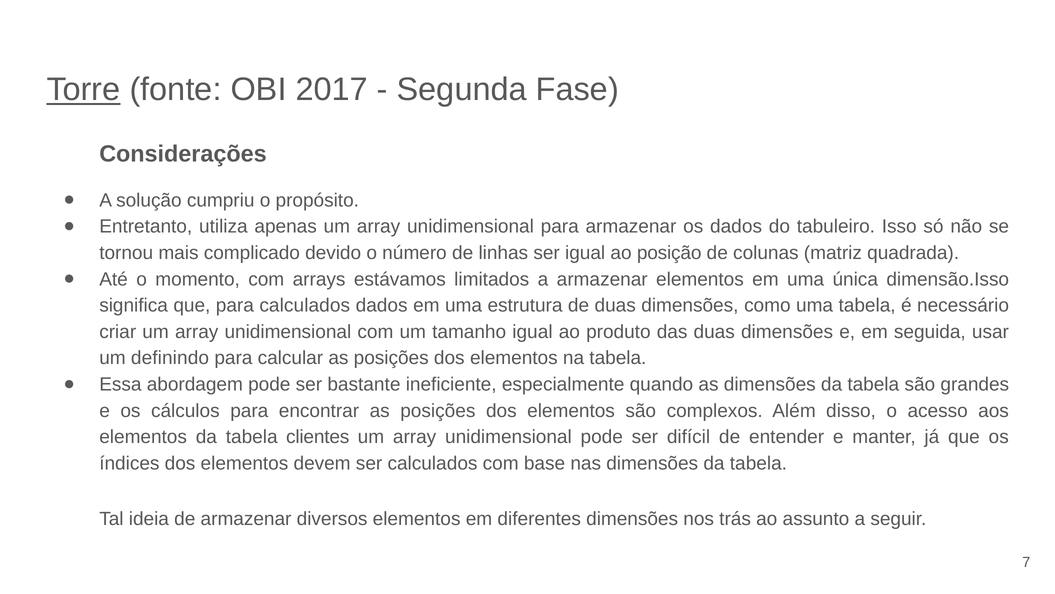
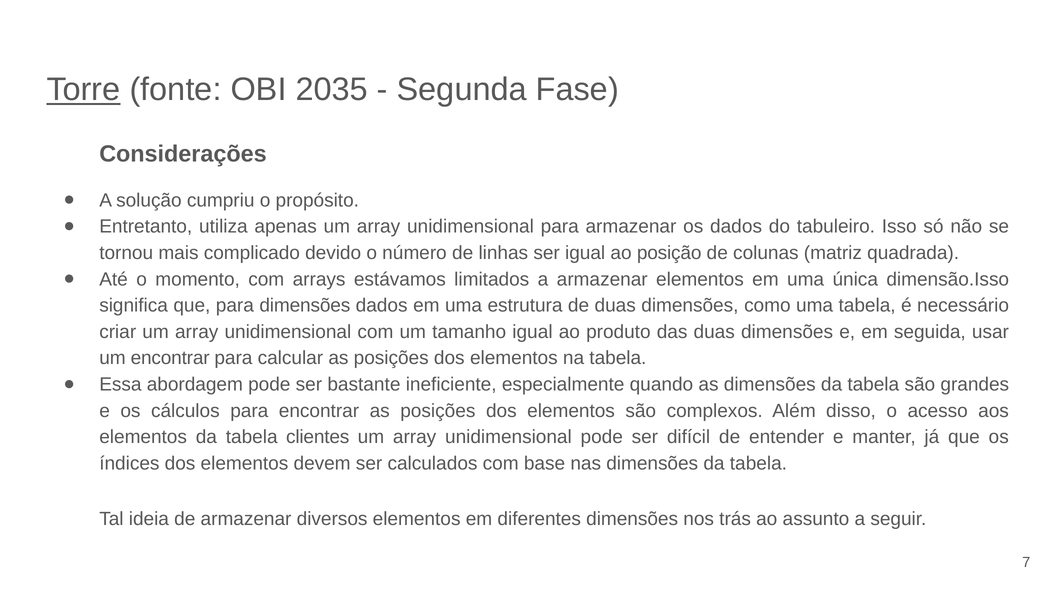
2017: 2017 -> 2035
para calculados: calculados -> dimensões
um definindo: definindo -> encontrar
